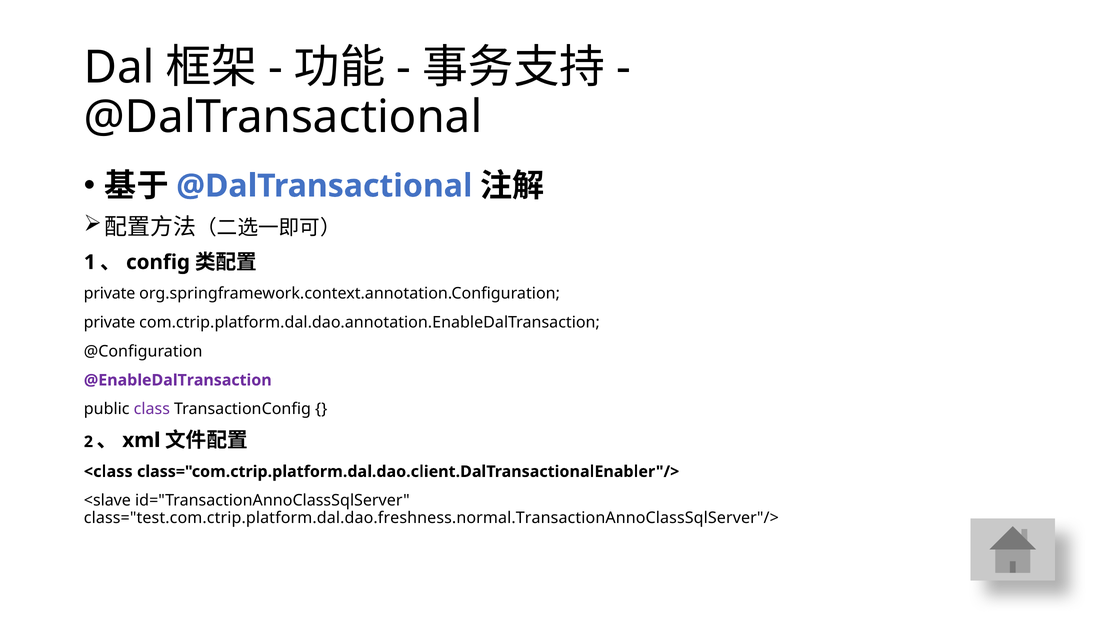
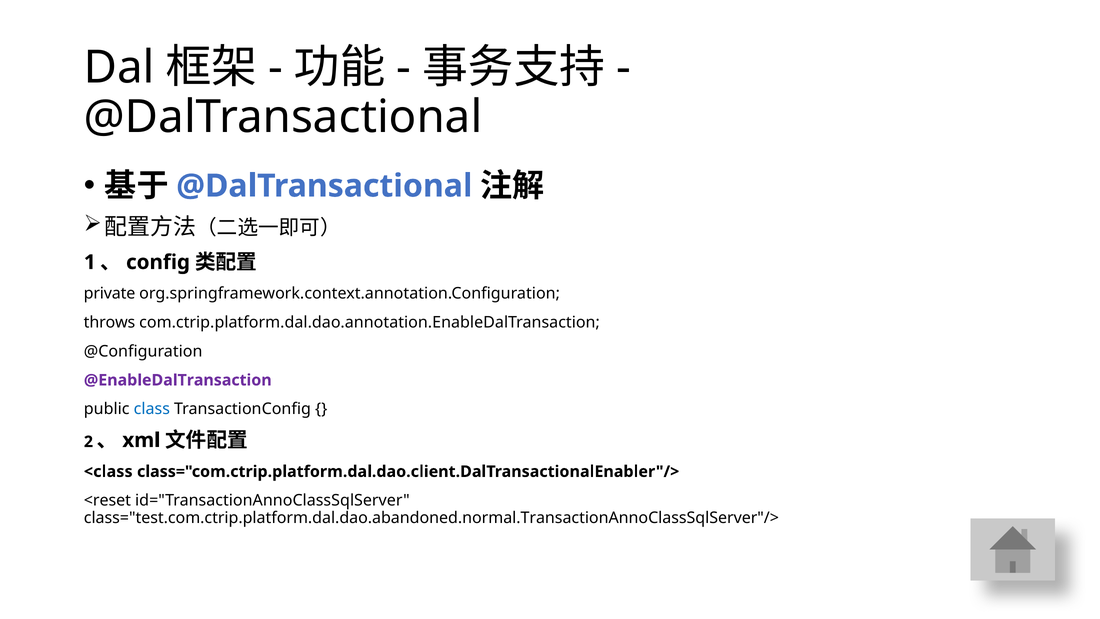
private at (110, 322): private -> throws
class colour: purple -> blue
<slave: <slave -> <reset
class="test.com.ctrip.platform.dal.dao.freshness.normal.TransactionAnnoClassSqlServer"/>: class="test.com.ctrip.platform.dal.dao.freshness.normal.TransactionAnnoClassSqlServer"/> -> class="test.com.ctrip.platform.dal.dao.abandoned.normal.TransactionAnnoClassSqlServer"/>
